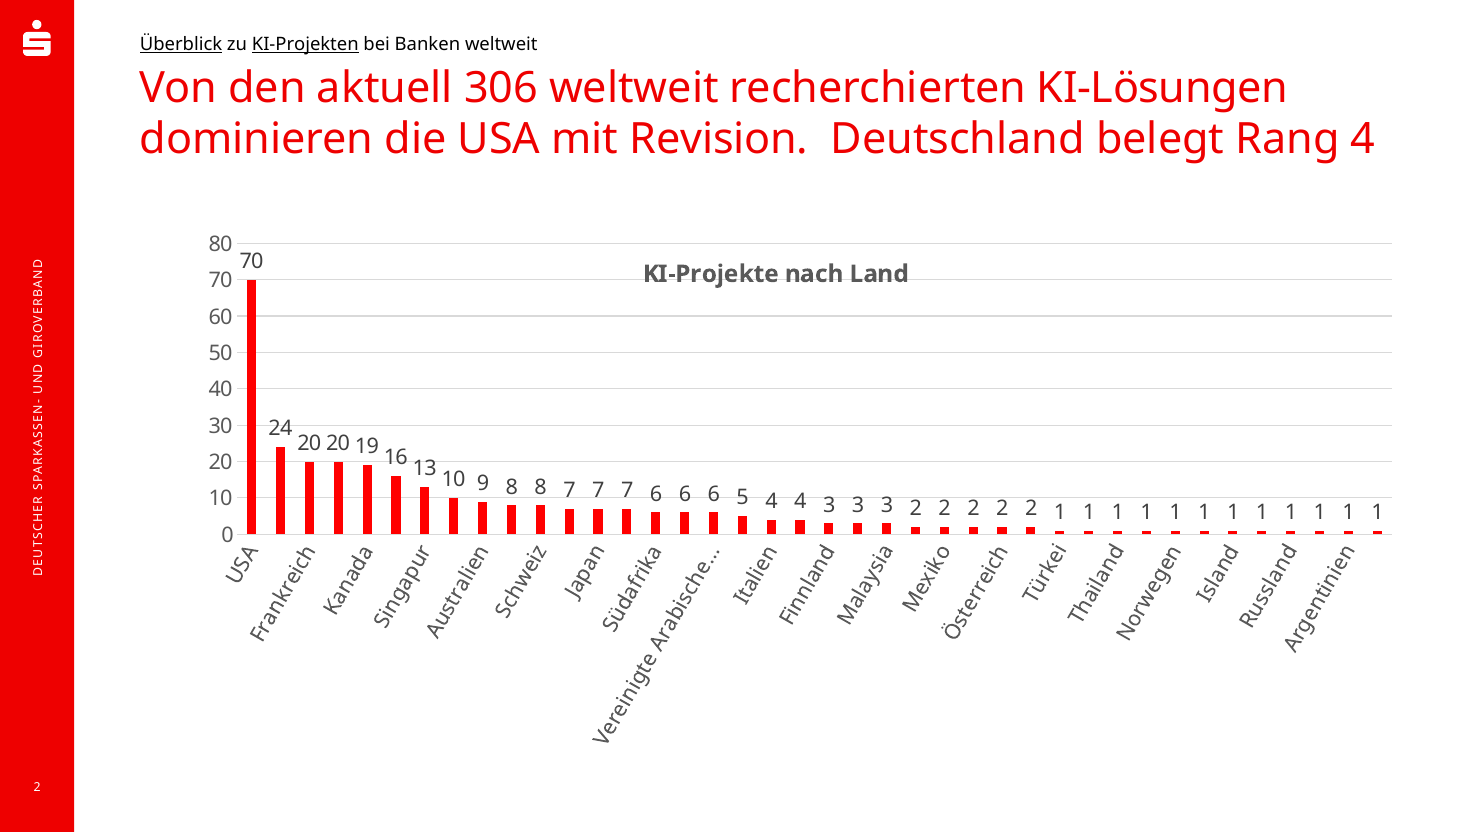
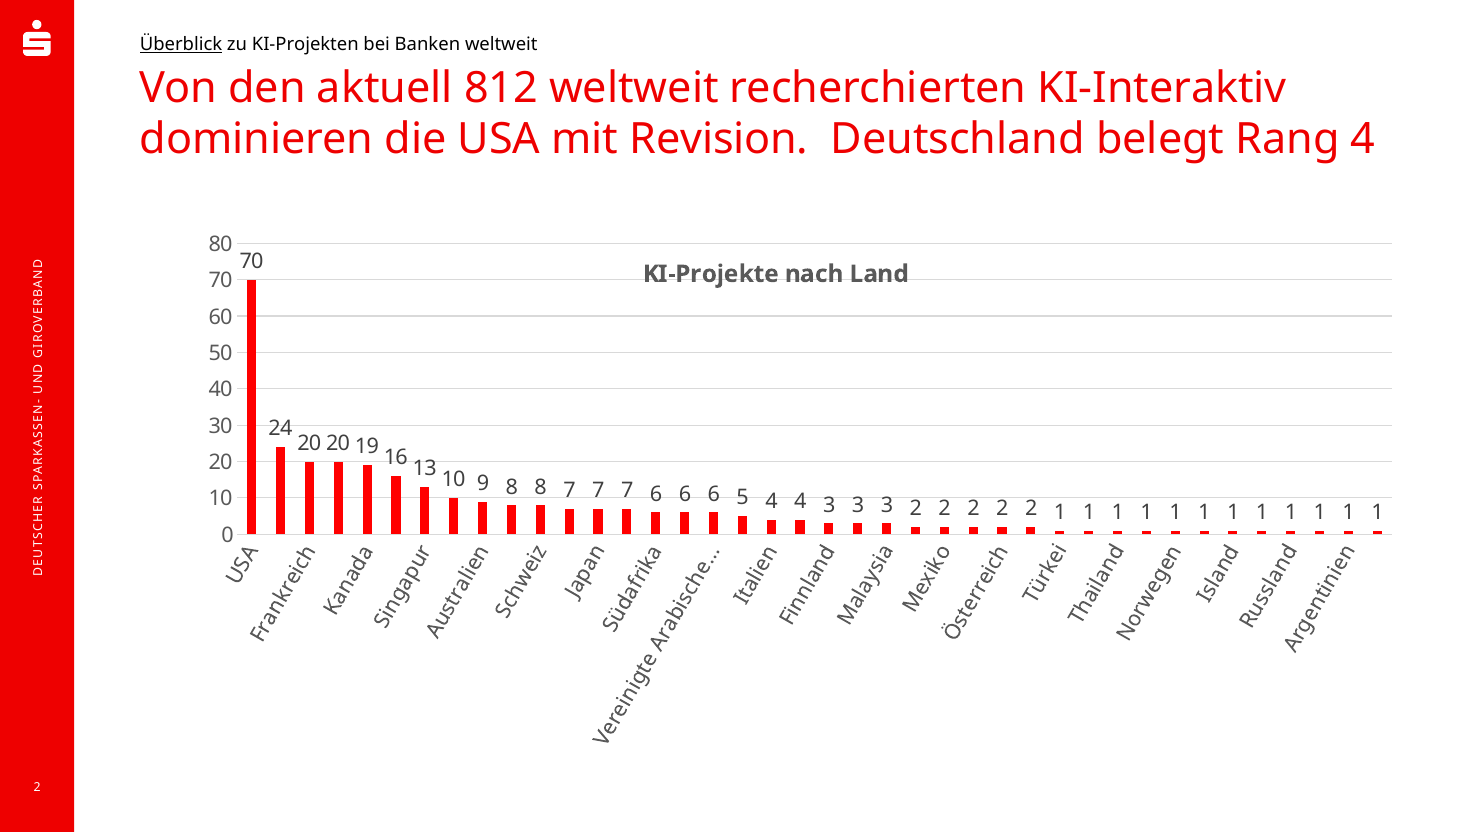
KI-Projekten underline: present -> none
306: 306 -> 812
KI-Lösungen: KI-Lösungen -> KI-Interaktiv
